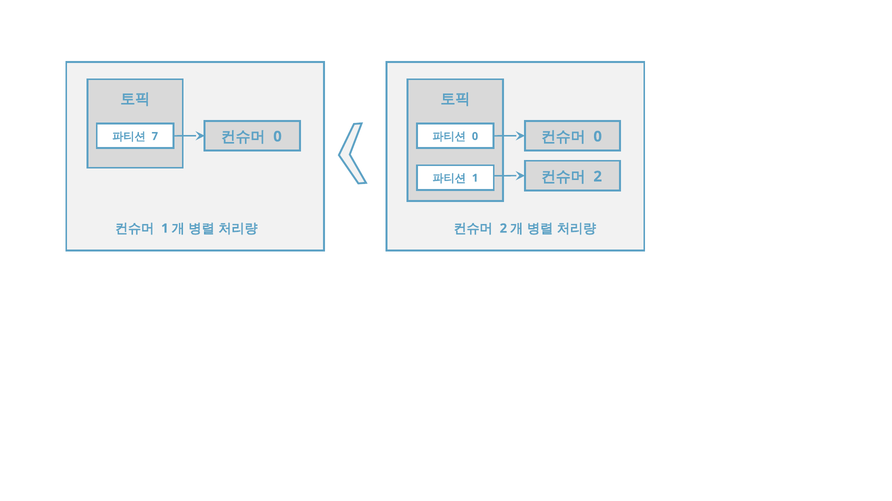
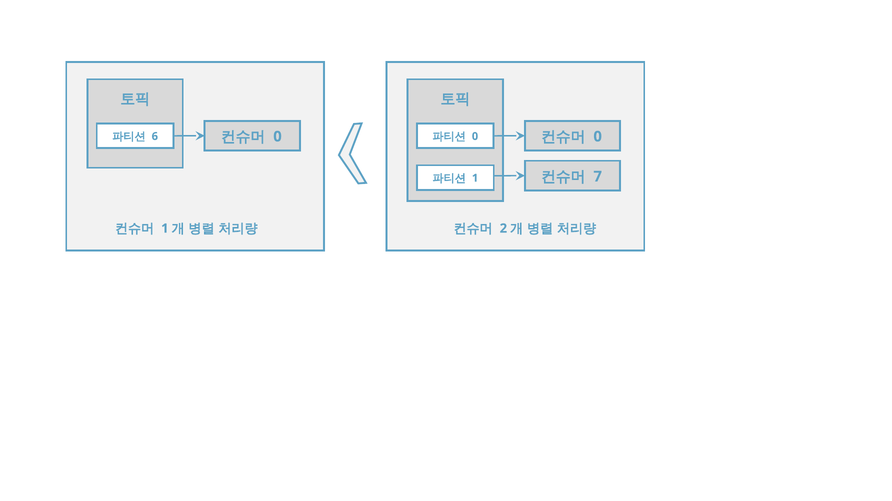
7: 7 -> 6
2 at (598, 177): 2 -> 7
